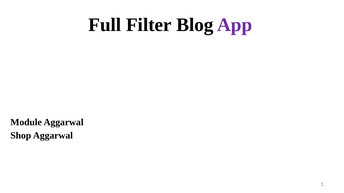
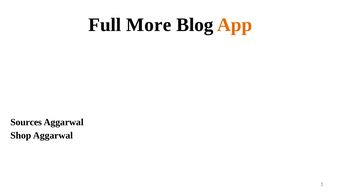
Filter: Filter -> More
App colour: purple -> orange
Module: Module -> Sources
